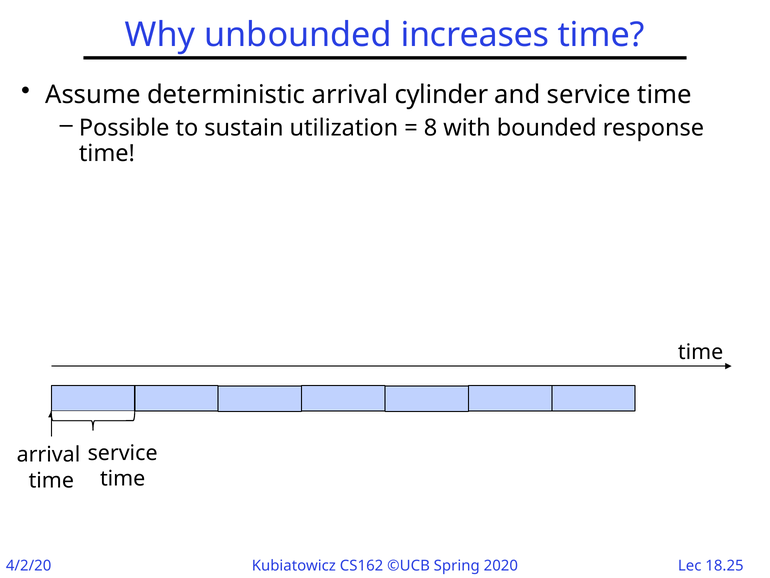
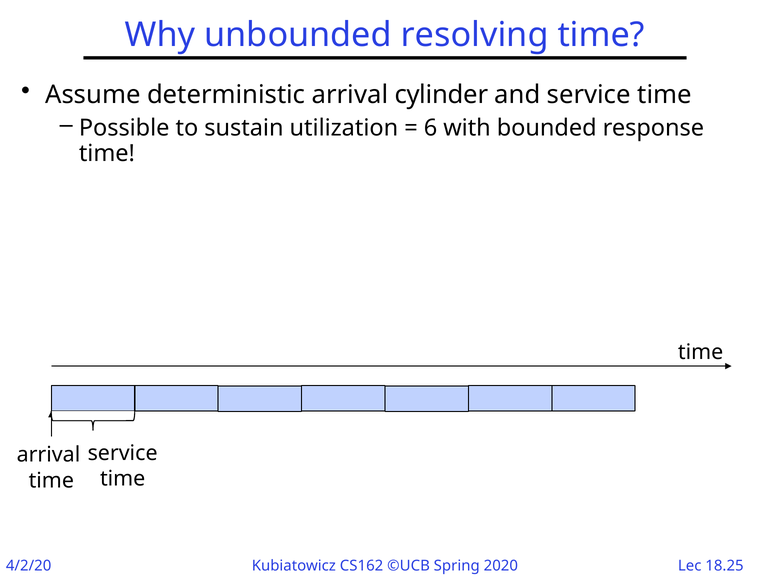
increases: increases -> resolving
8: 8 -> 6
